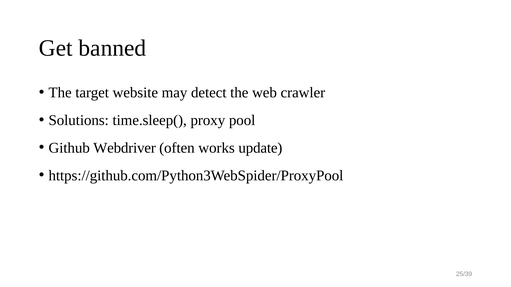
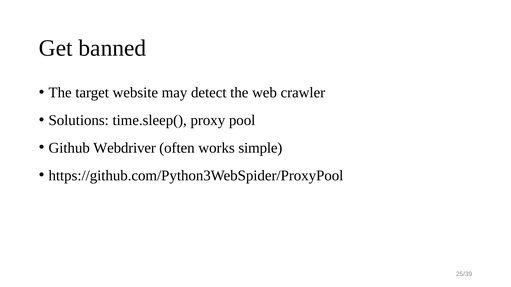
update: update -> simple
